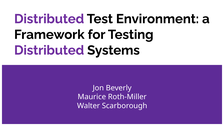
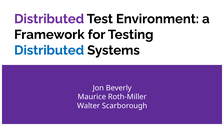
Distributed at (49, 50) colour: purple -> blue
